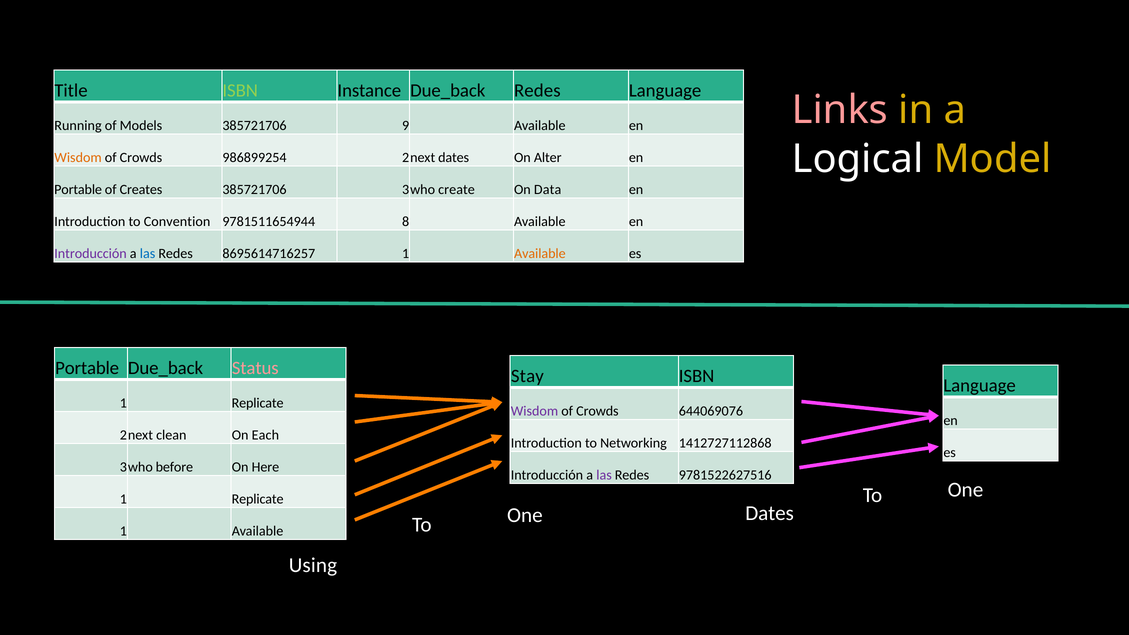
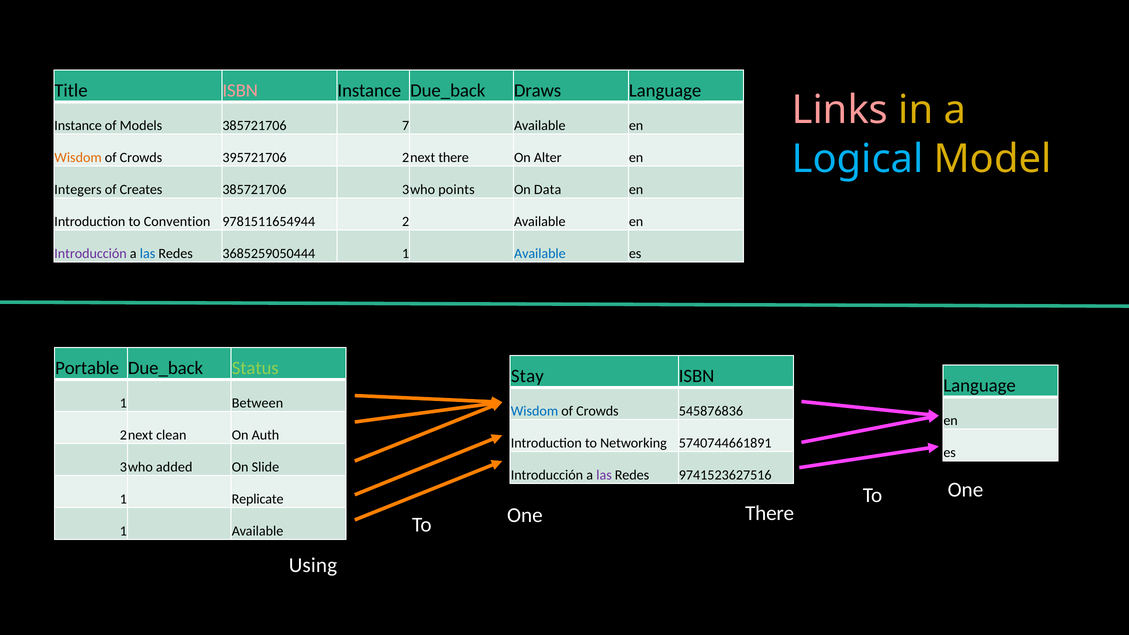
ISBN at (240, 91) colour: light green -> pink
Redes at (537, 91): Redes -> Draws
Running at (78, 125): Running -> Instance
9: 9 -> 7
Logical colour: white -> light blue
986899254: 986899254 -> 395721706
dates at (454, 158): dates -> there
Portable at (78, 190): Portable -> Integers
create: create -> points
8: 8 -> 2
8695614716257: 8695614716257 -> 3685259050444
Available at (540, 254) colour: orange -> blue
Status colour: pink -> light green
Replicate at (258, 403): Replicate -> Between
Wisdom at (534, 411) colour: purple -> blue
644069076: 644069076 -> 545876836
Each: Each -> Auth
1412727112868: 1412727112868 -> 5740744661891
before: before -> added
Here: Here -> Slide
9781522627516: 9781522627516 -> 9741523627516
Dates at (770, 513): Dates -> There
